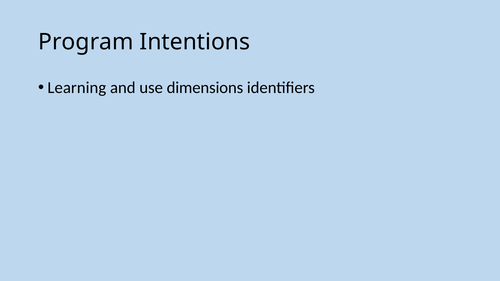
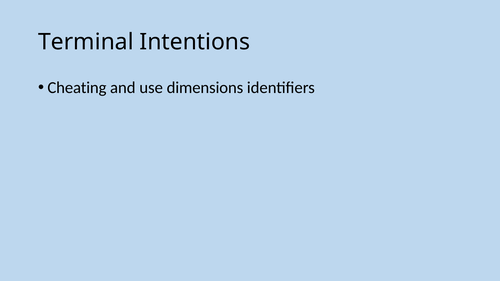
Program: Program -> Terminal
Learning: Learning -> Cheating
